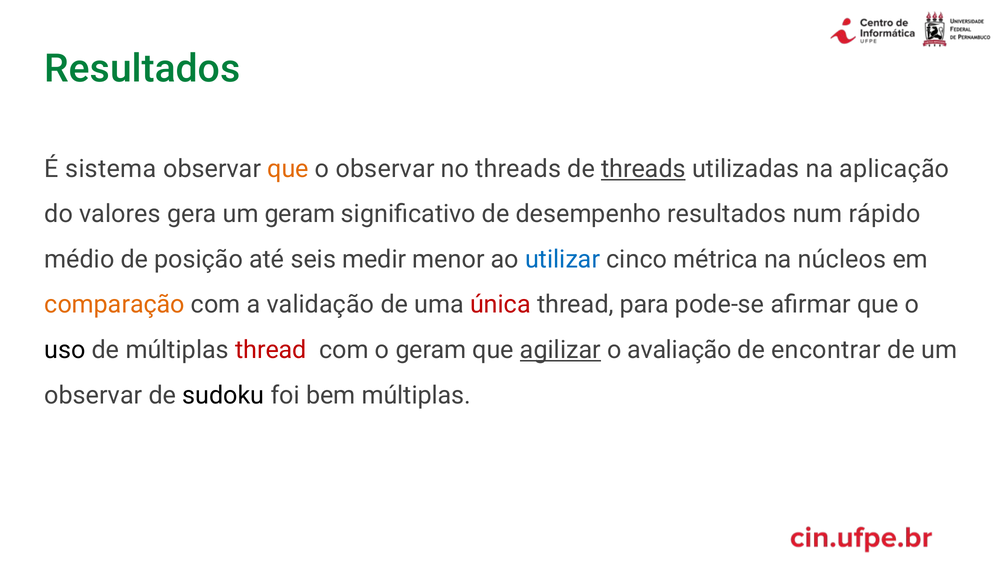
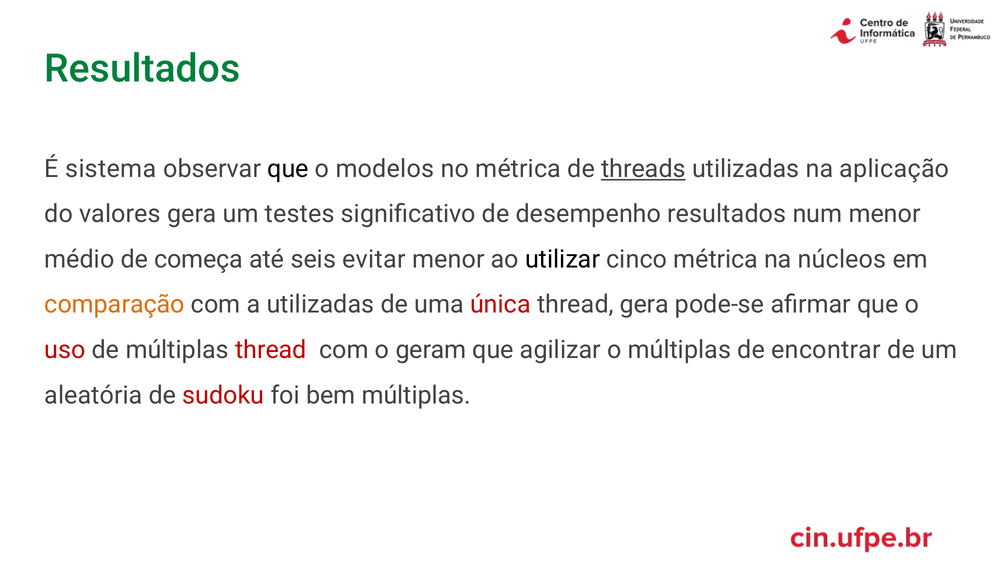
que at (288, 169) colour: orange -> black
o observar: observar -> modelos
no threads: threads -> métrica
um geram: geram -> testes
num rápido: rápido -> menor
posição: posição -> começa
medir: medir -> evitar
utilizar colour: blue -> black
a validação: validação -> utilizadas
thread para: para -> gera
uso colour: black -> red
agilizar underline: present -> none
o avaliação: avaliação -> múltiplas
observar at (93, 396): observar -> aleatória
sudoku colour: black -> red
